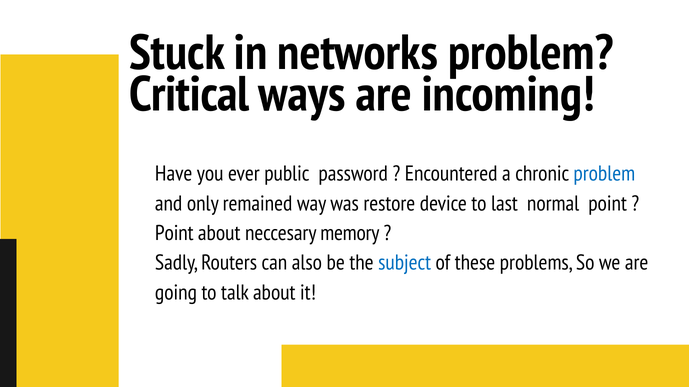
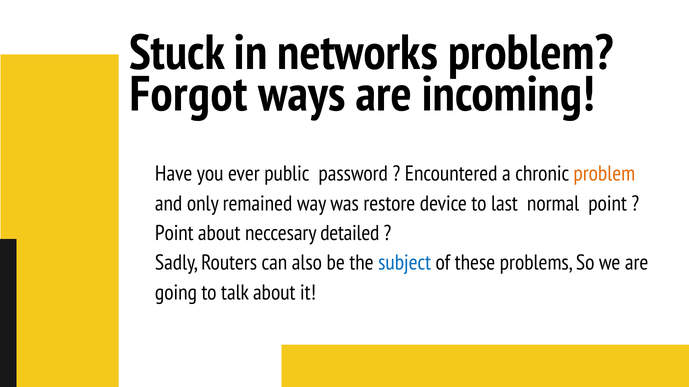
Critical: Critical -> Forgot
problem at (604, 174) colour: blue -> orange
memory: memory -> detailed
